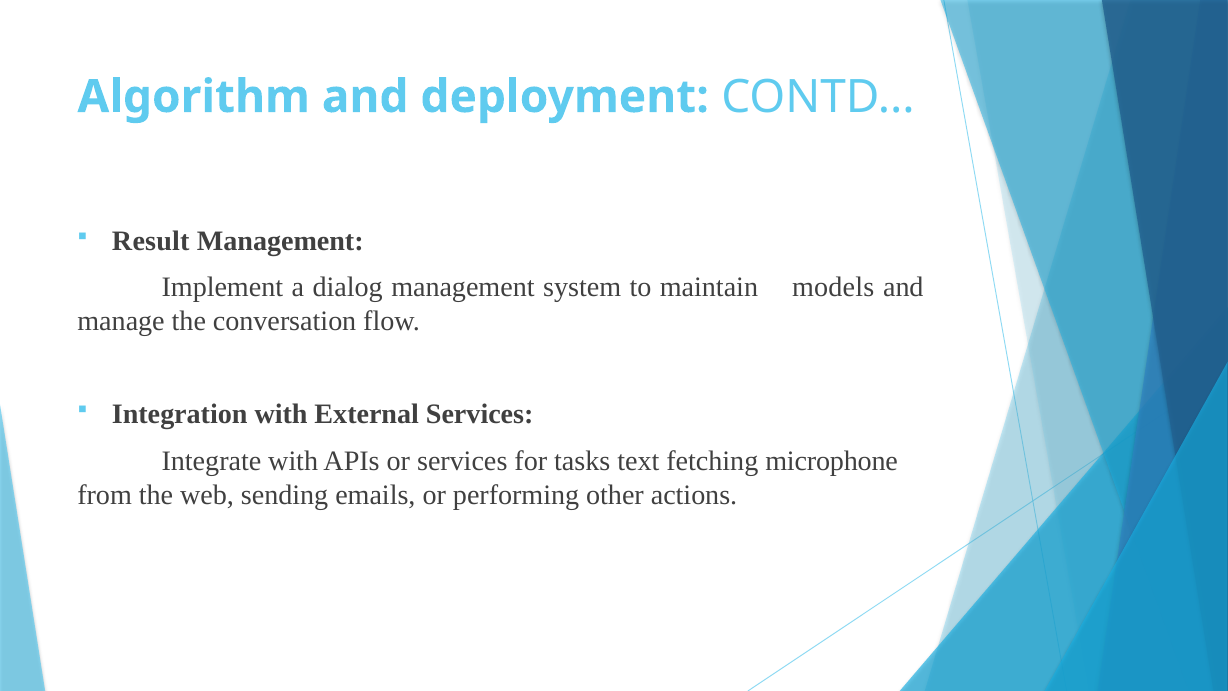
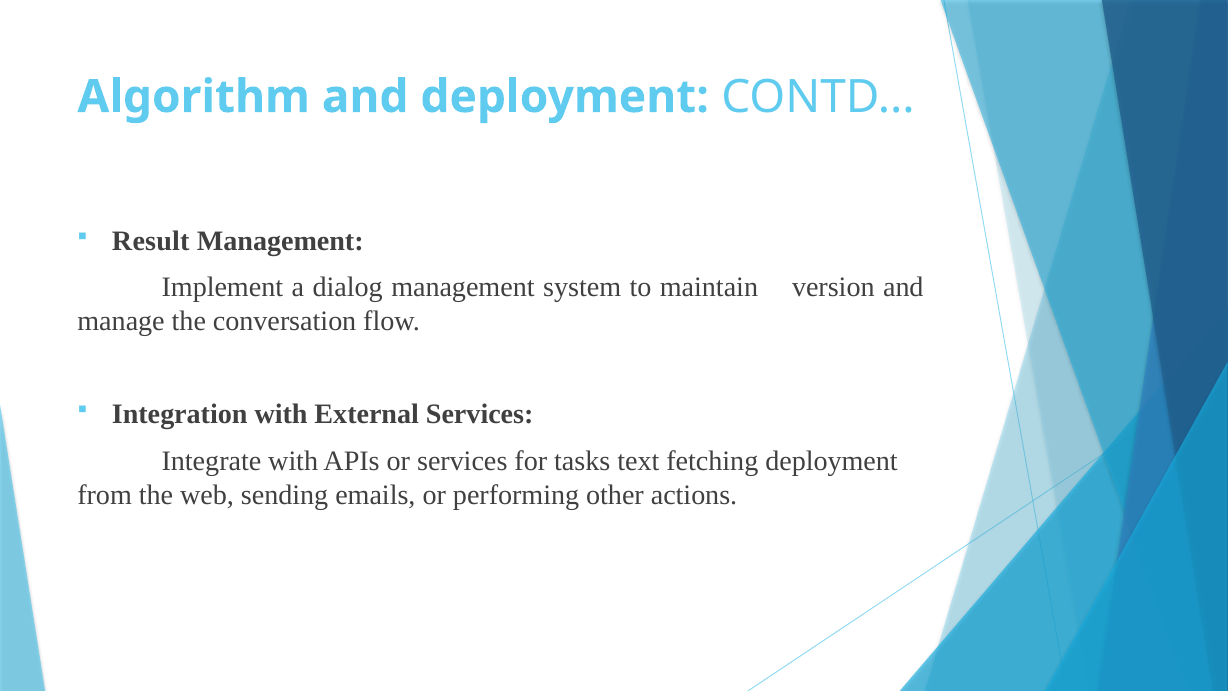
models: models -> version
fetching microphone: microphone -> deployment
